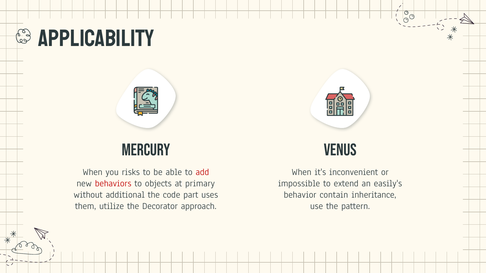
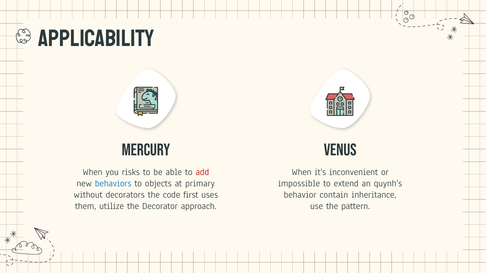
behaviors colour: red -> blue
easily's: easily's -> quynh's
additional: additional -> decorators
part: part -> first
